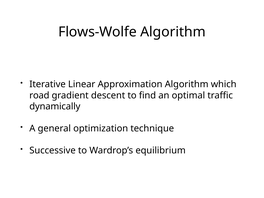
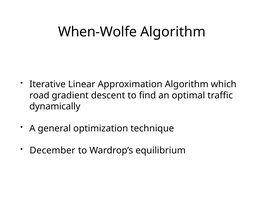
Flows-Wolfe: Flows-Wolfe -> When-Wolfe
Successive: Successive -> December
